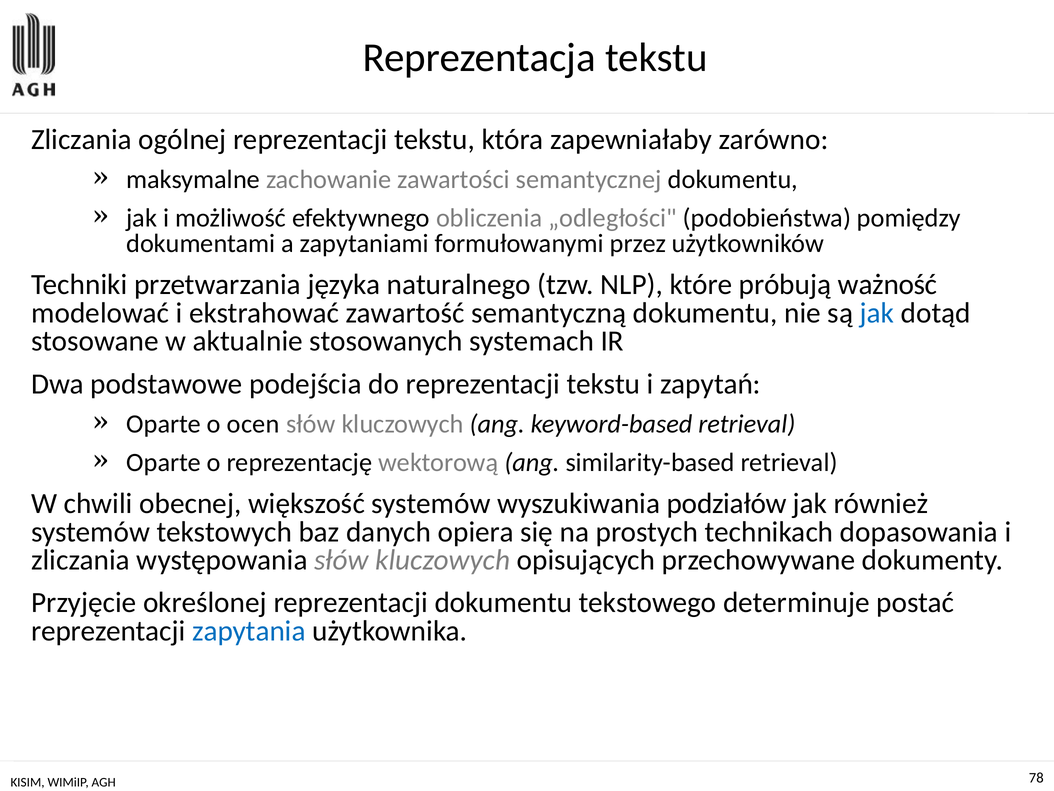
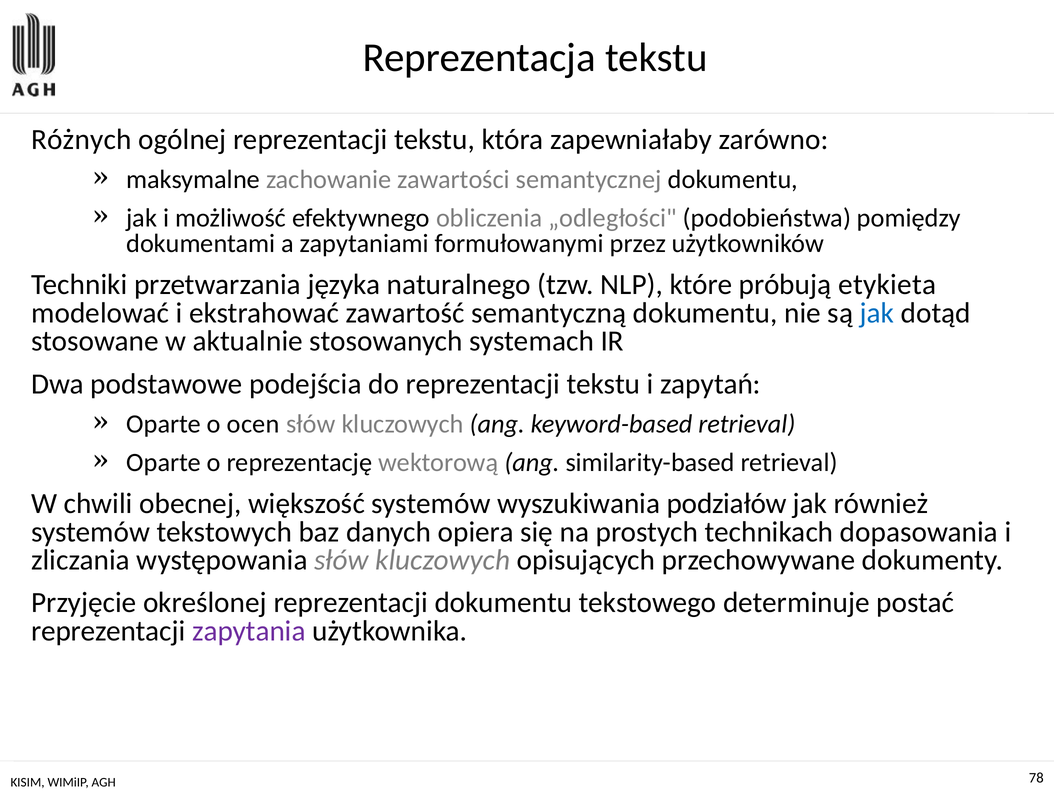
Zliczania at (81, 139): Zliczania -> Różnych
ważność: ważność -> etykieta
zapytania colour: blue -> purple
